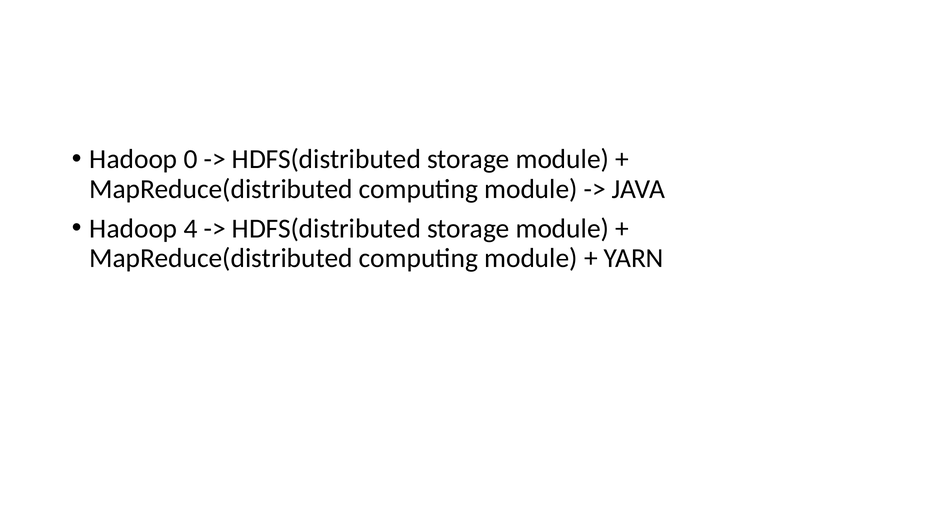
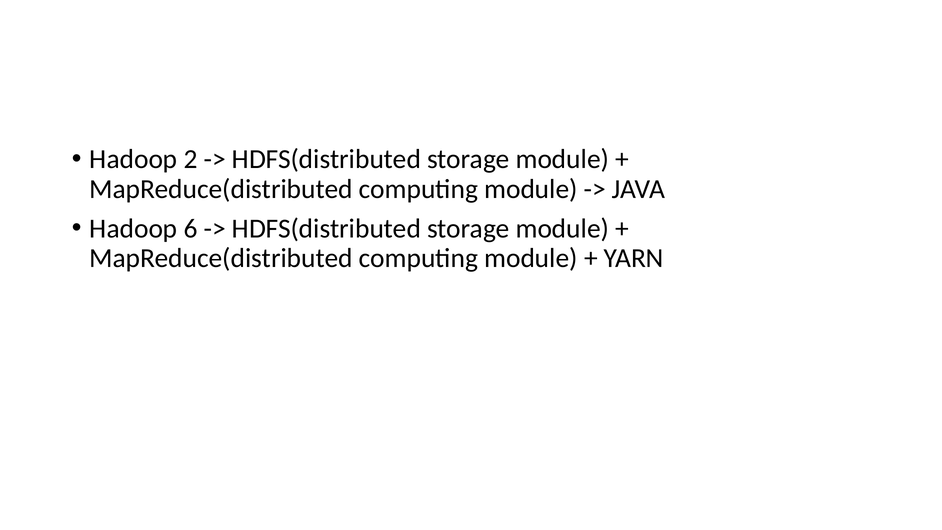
0: 0 -> 2
4: 4 -> 6
